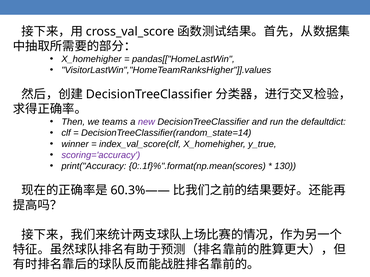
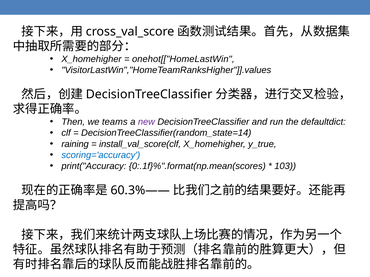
pandas[["HomeLastWin: pandas[["HomeLastWin -> onehot[["HomeLastWin
winner: winner -> raining
index_val_score(clf: index_val_score(clf -> install_val_score(clf
scoring='accuracy colour: purple -> blue
130: 130 -> 103
